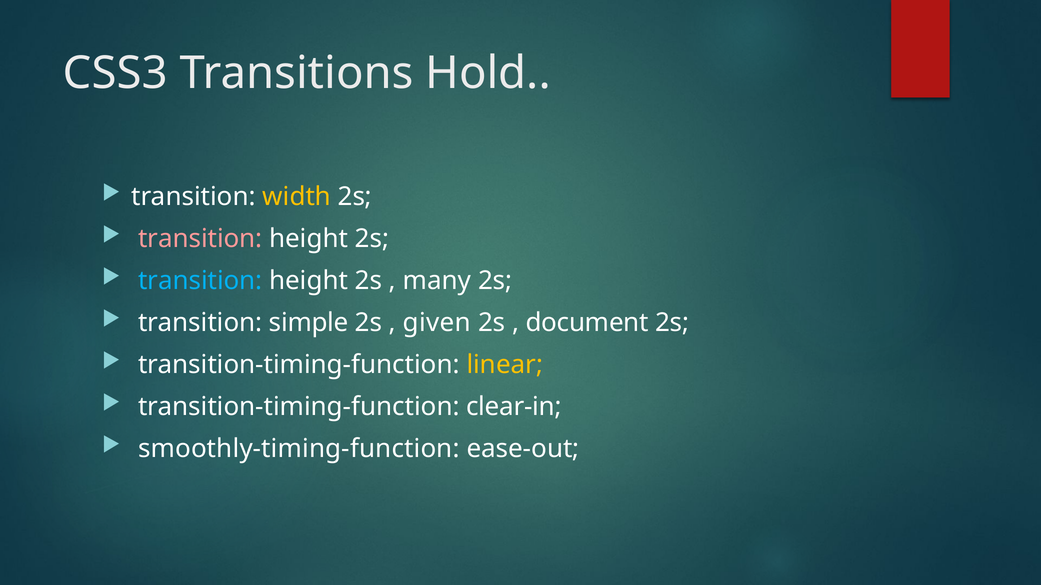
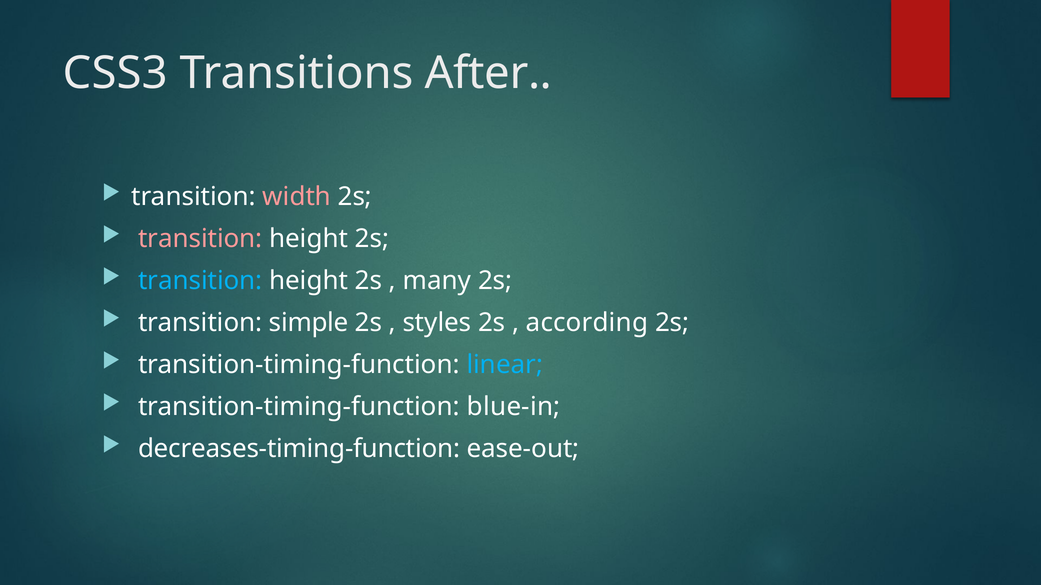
Hold: Hold -> After
width colour: yellow -> pink
given: given -> styles
document: document -> according
linear colour: yellow -> light blue
clear-in: clear-in -> blue-in
smoothly-timing-function: smoothly-timing-function -> decreases-timing-function
